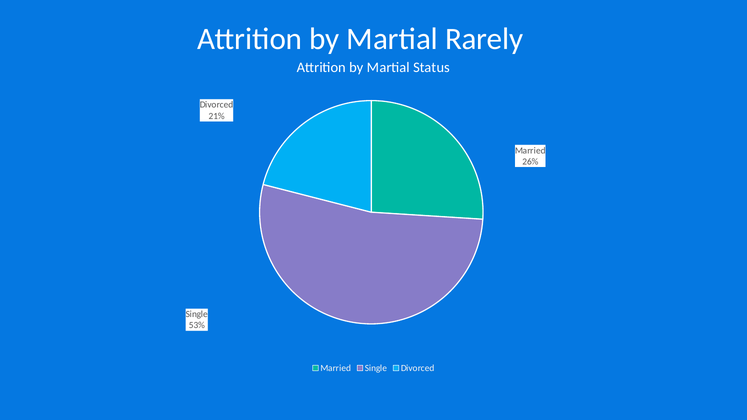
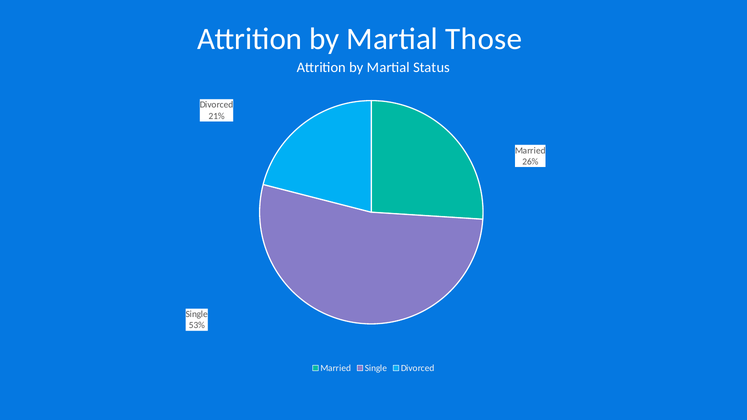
Rarely: Rarely -> Those
